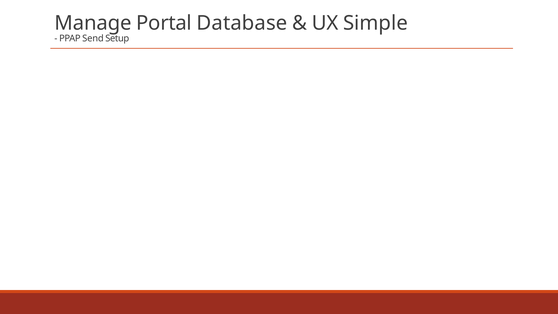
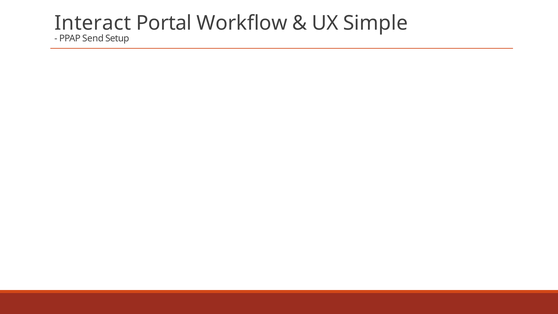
Manage: Manage -> Interact
Database: Database -> Workflow
